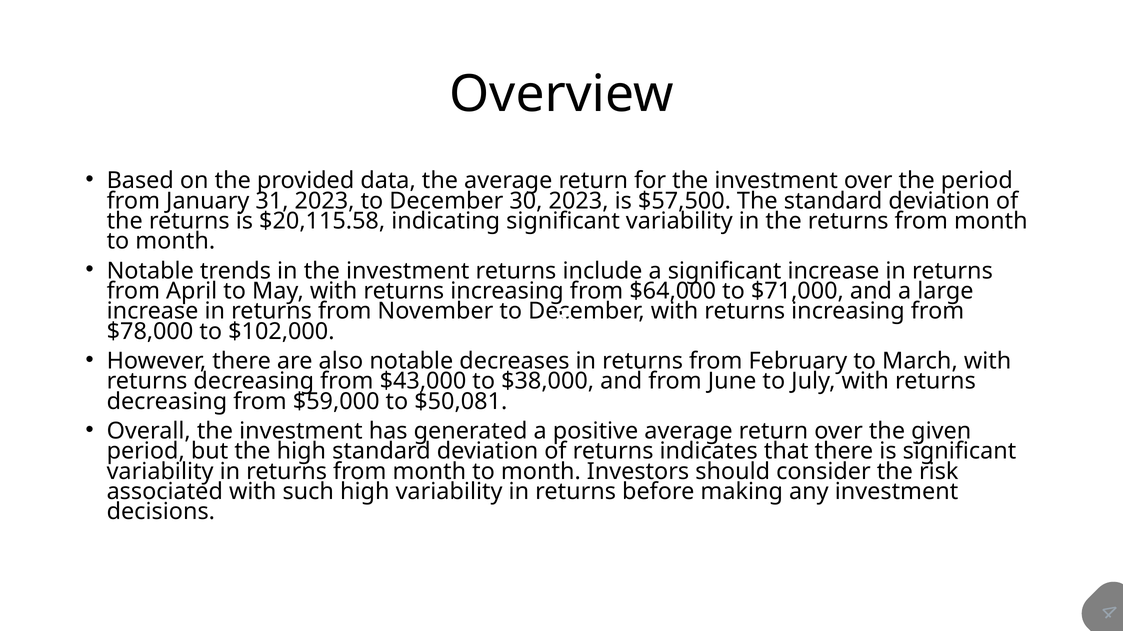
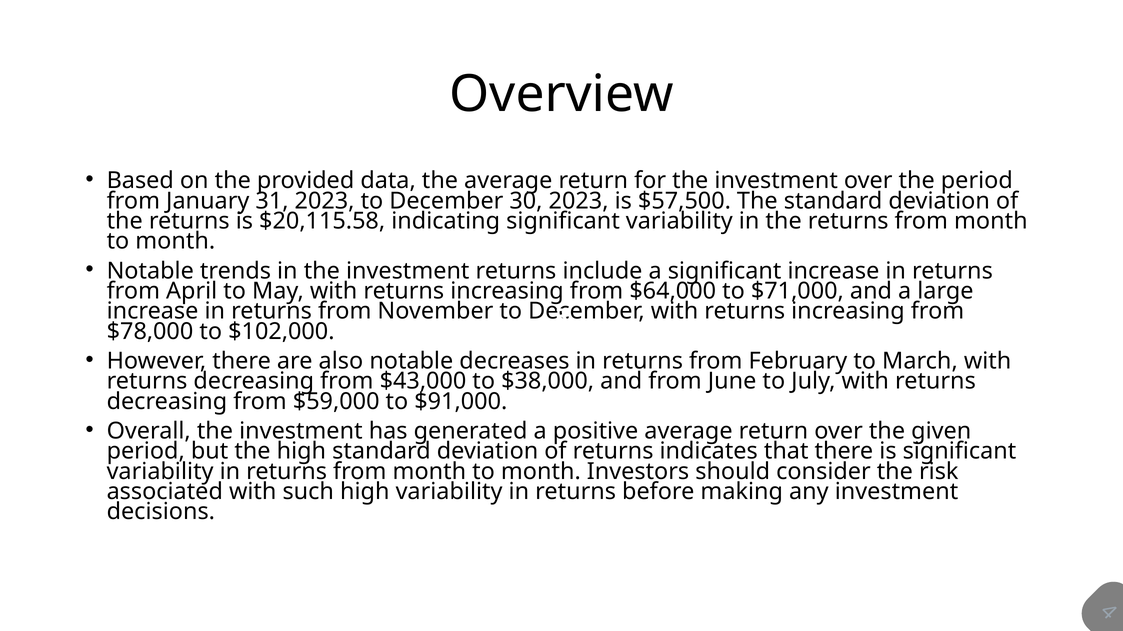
$50,081: $50,081 -> $91,000
